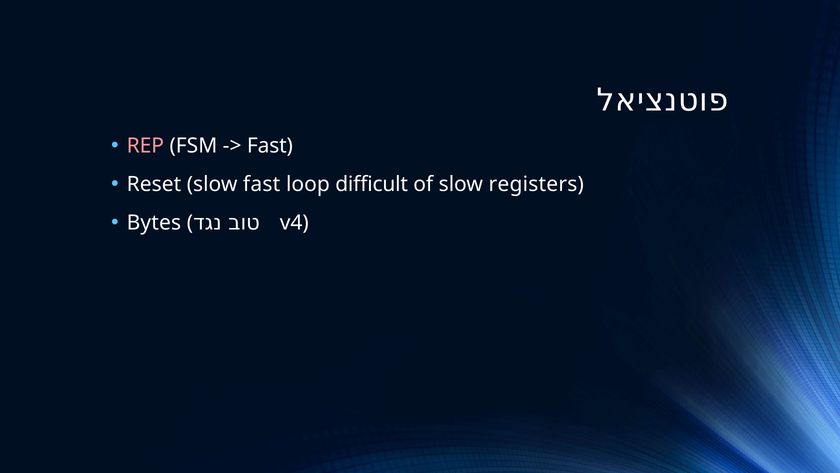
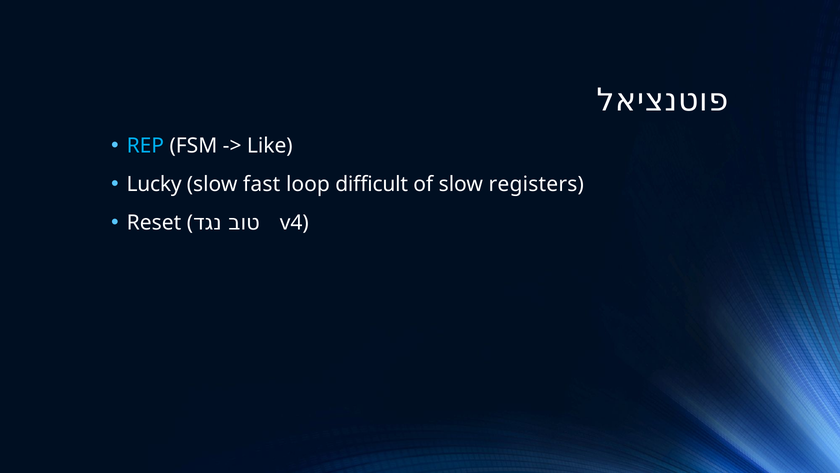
REP colour: pink -> light blue
Fast at (270, 146): Fast -> Like
Reset: Reset -> Lucky
Bytes: Bytes -> Reset
